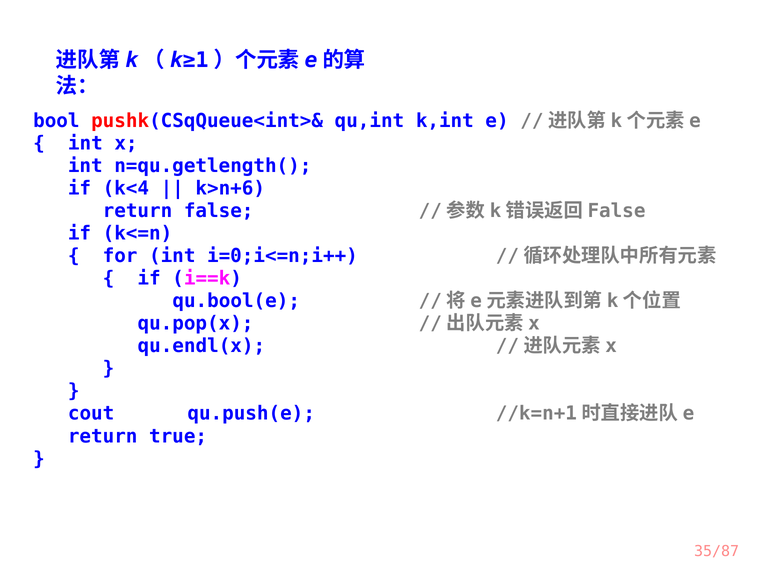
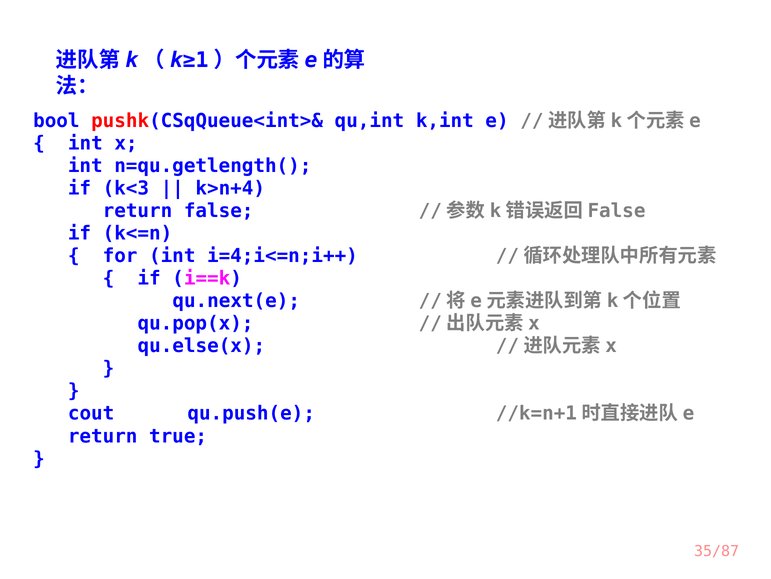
k<4: k<4 -> k<3
k>n+6: k>n+6 -> k>n+4
i=0;i<=n;i++: i=0;i<=n;i++ -> i=4;i<=n;i++
qu.bool(e: qu.bool(e -> qu.next(e
qu.endl(x: qu.endl(x -> qu.else(x
